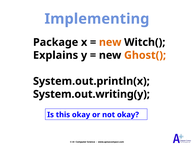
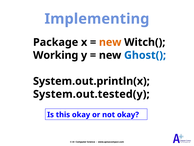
Explains: Explains -> Working
Ghost( colour: orange -> blue
System.out.writing(y: System.out.writing(y -> System.out.tested(y
